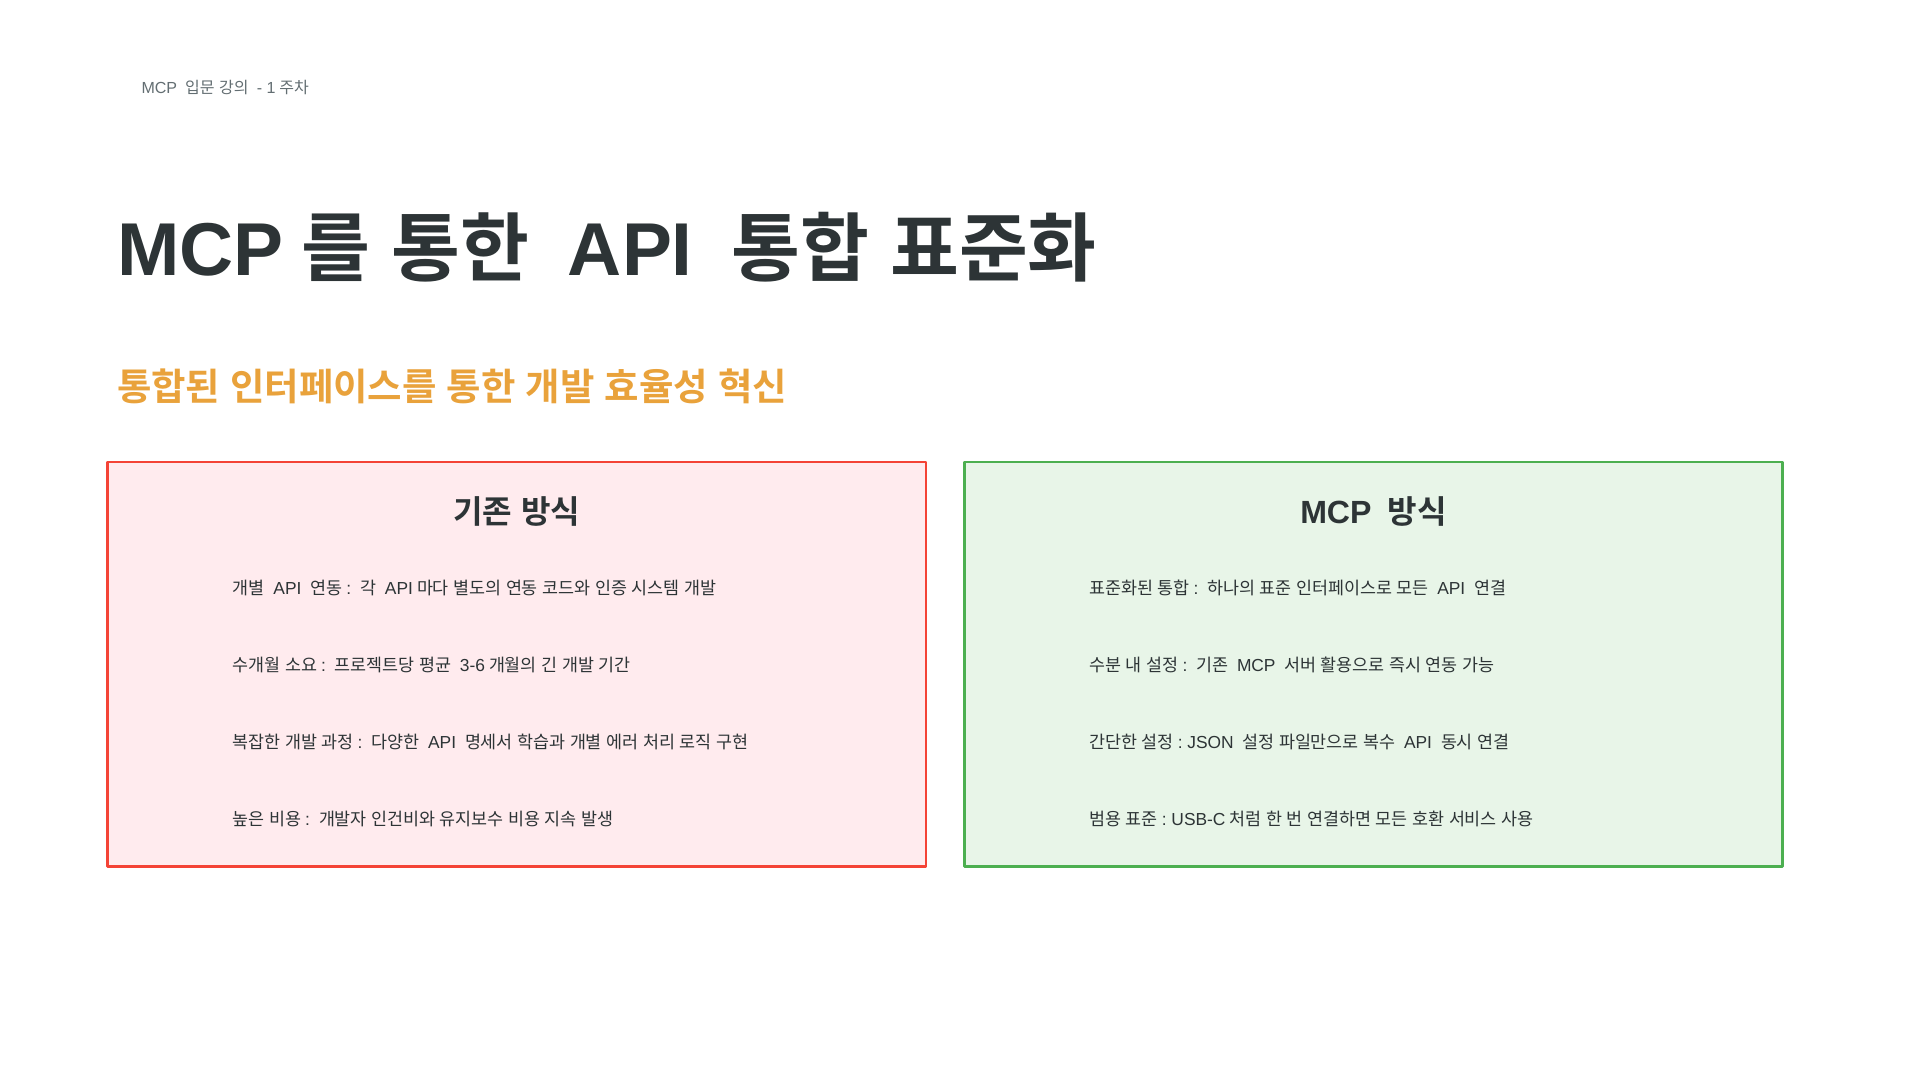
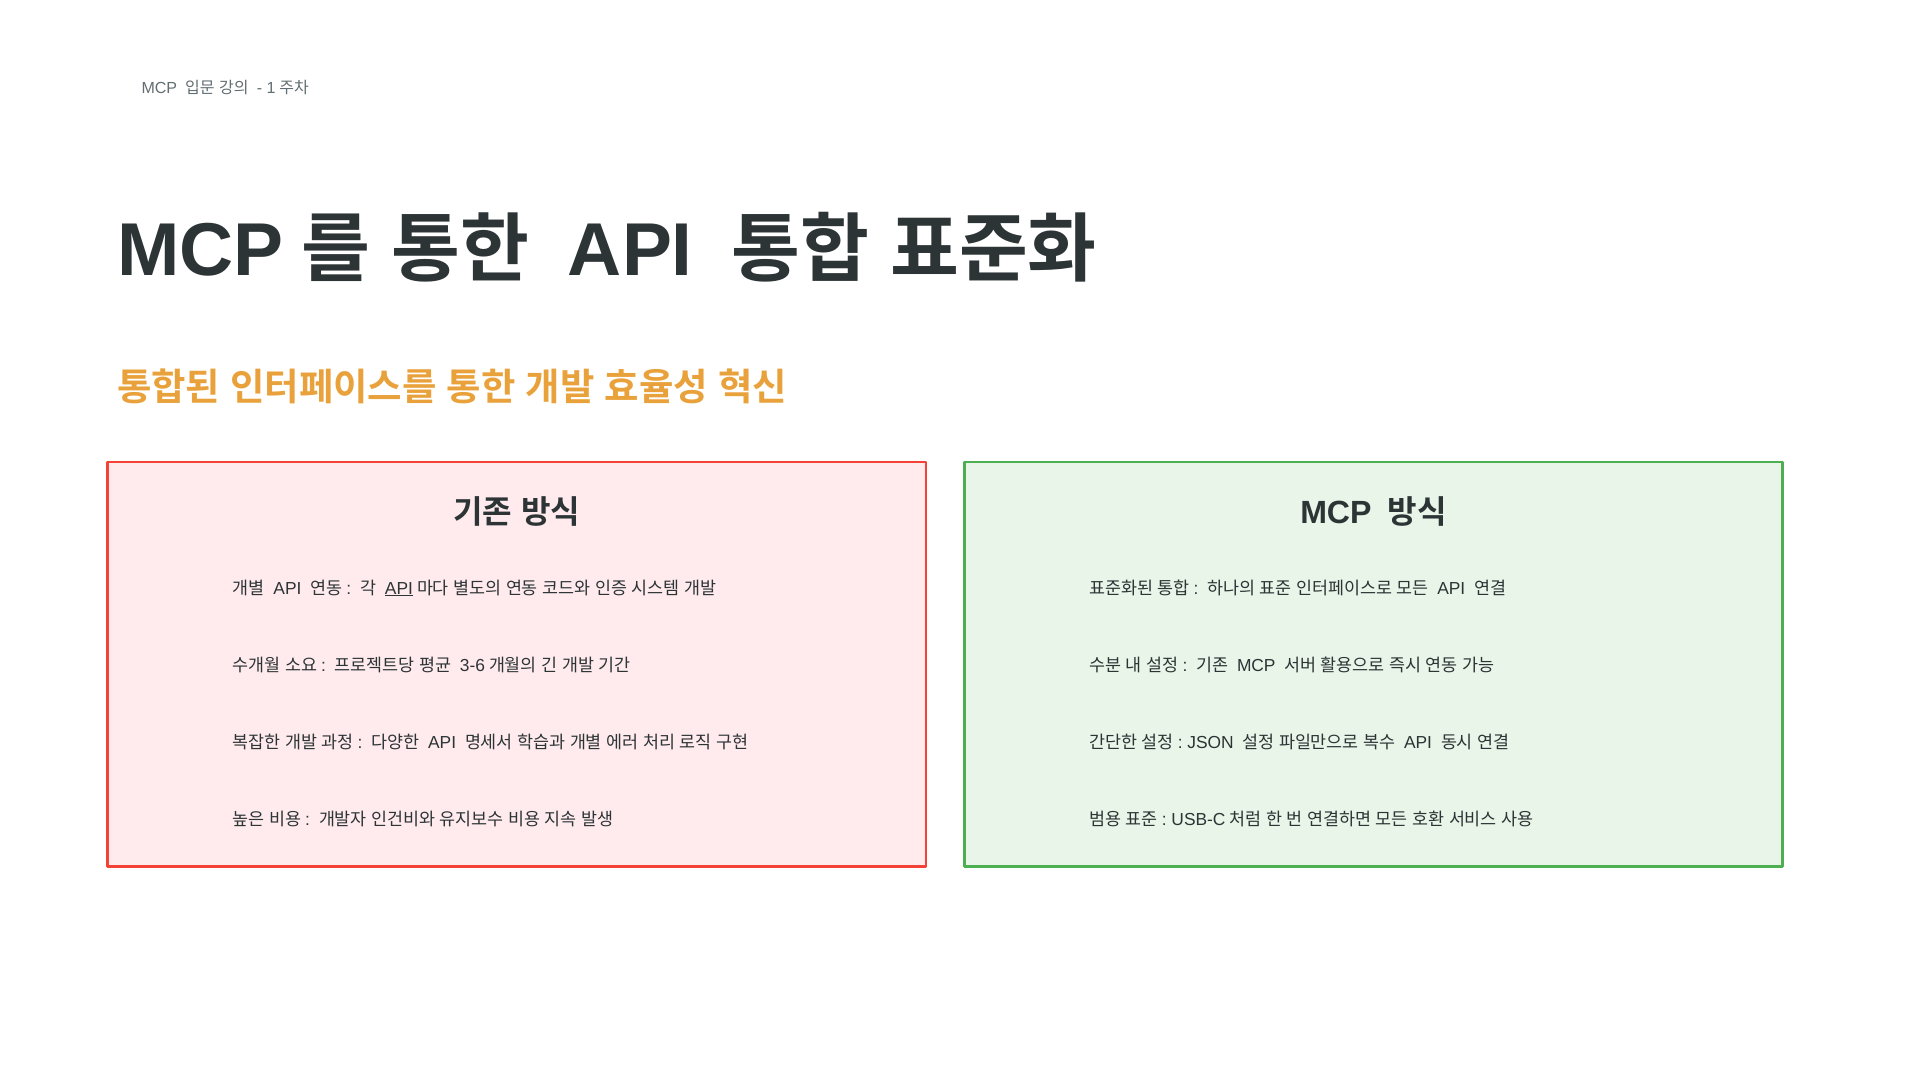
API at (399, 588) underline: none -> present
